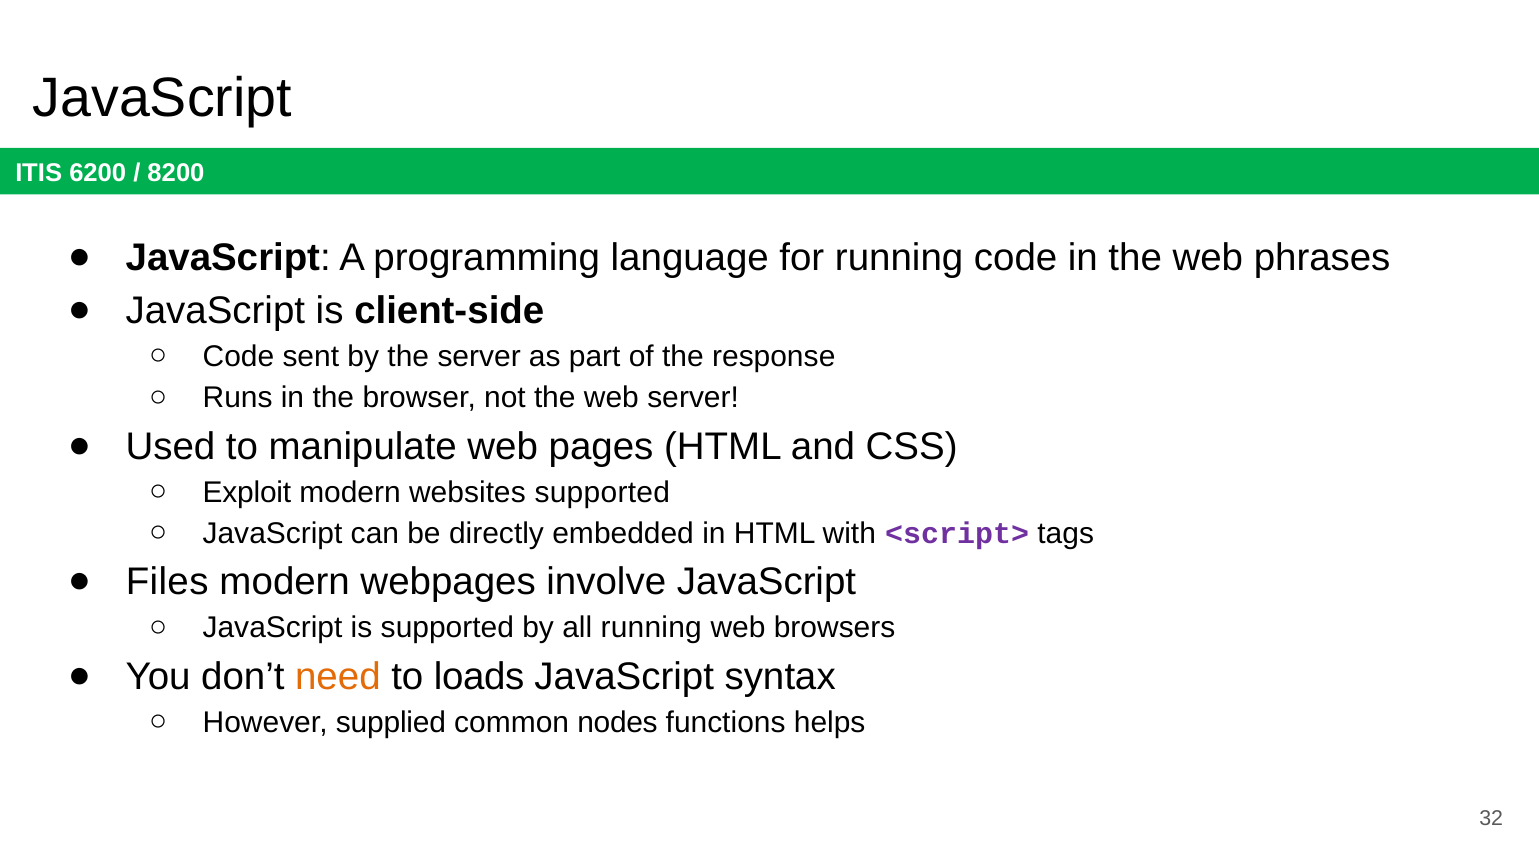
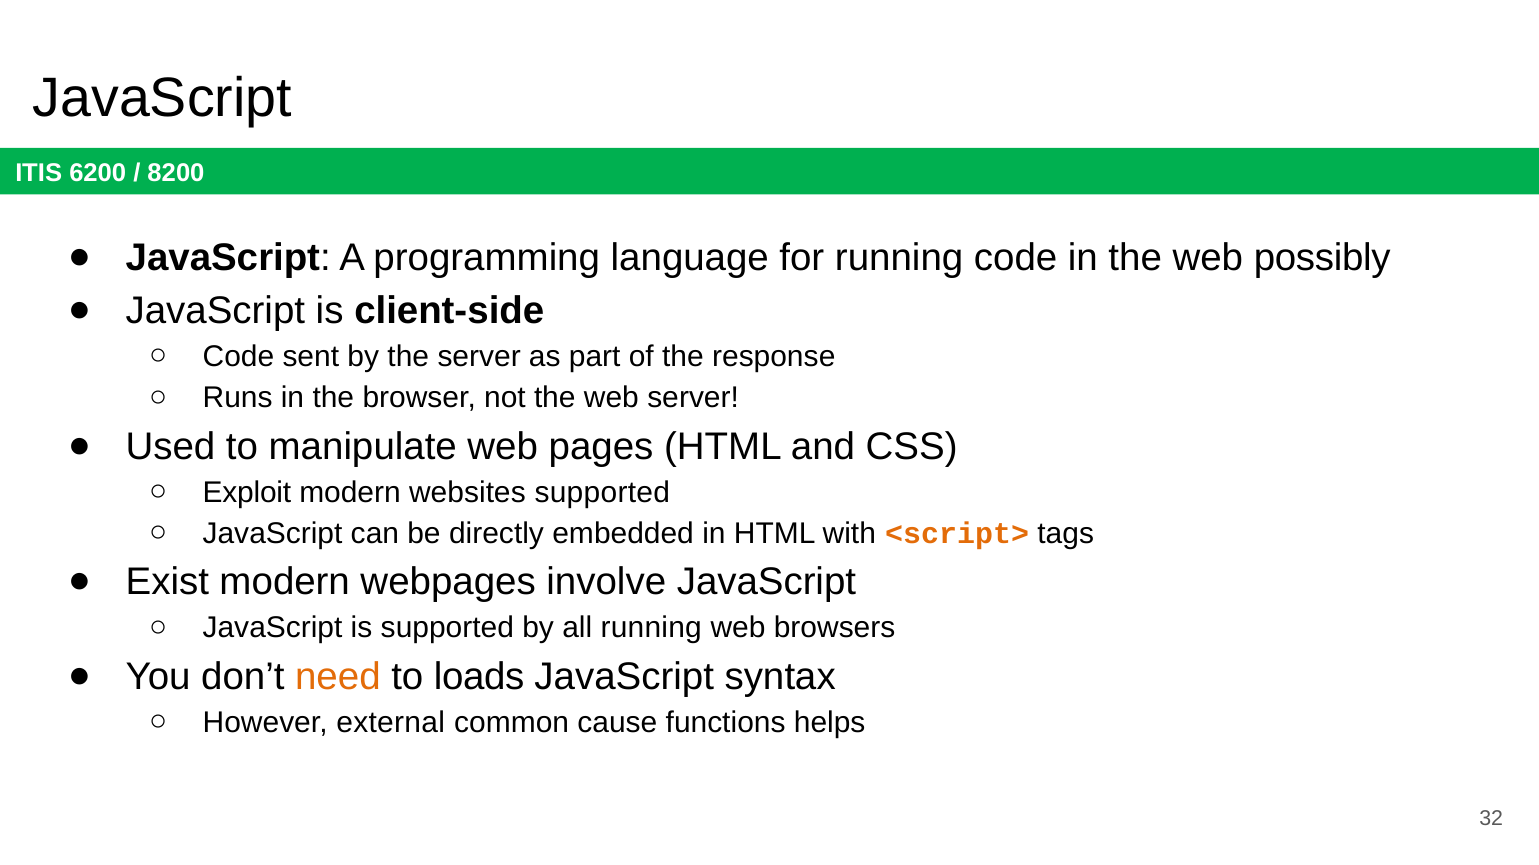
phrases: phrases -> possibly
<script> colour: purple -> orange
Files: Files -> Exist
supplied: supplied -> external
nodes: nodes -> cause
